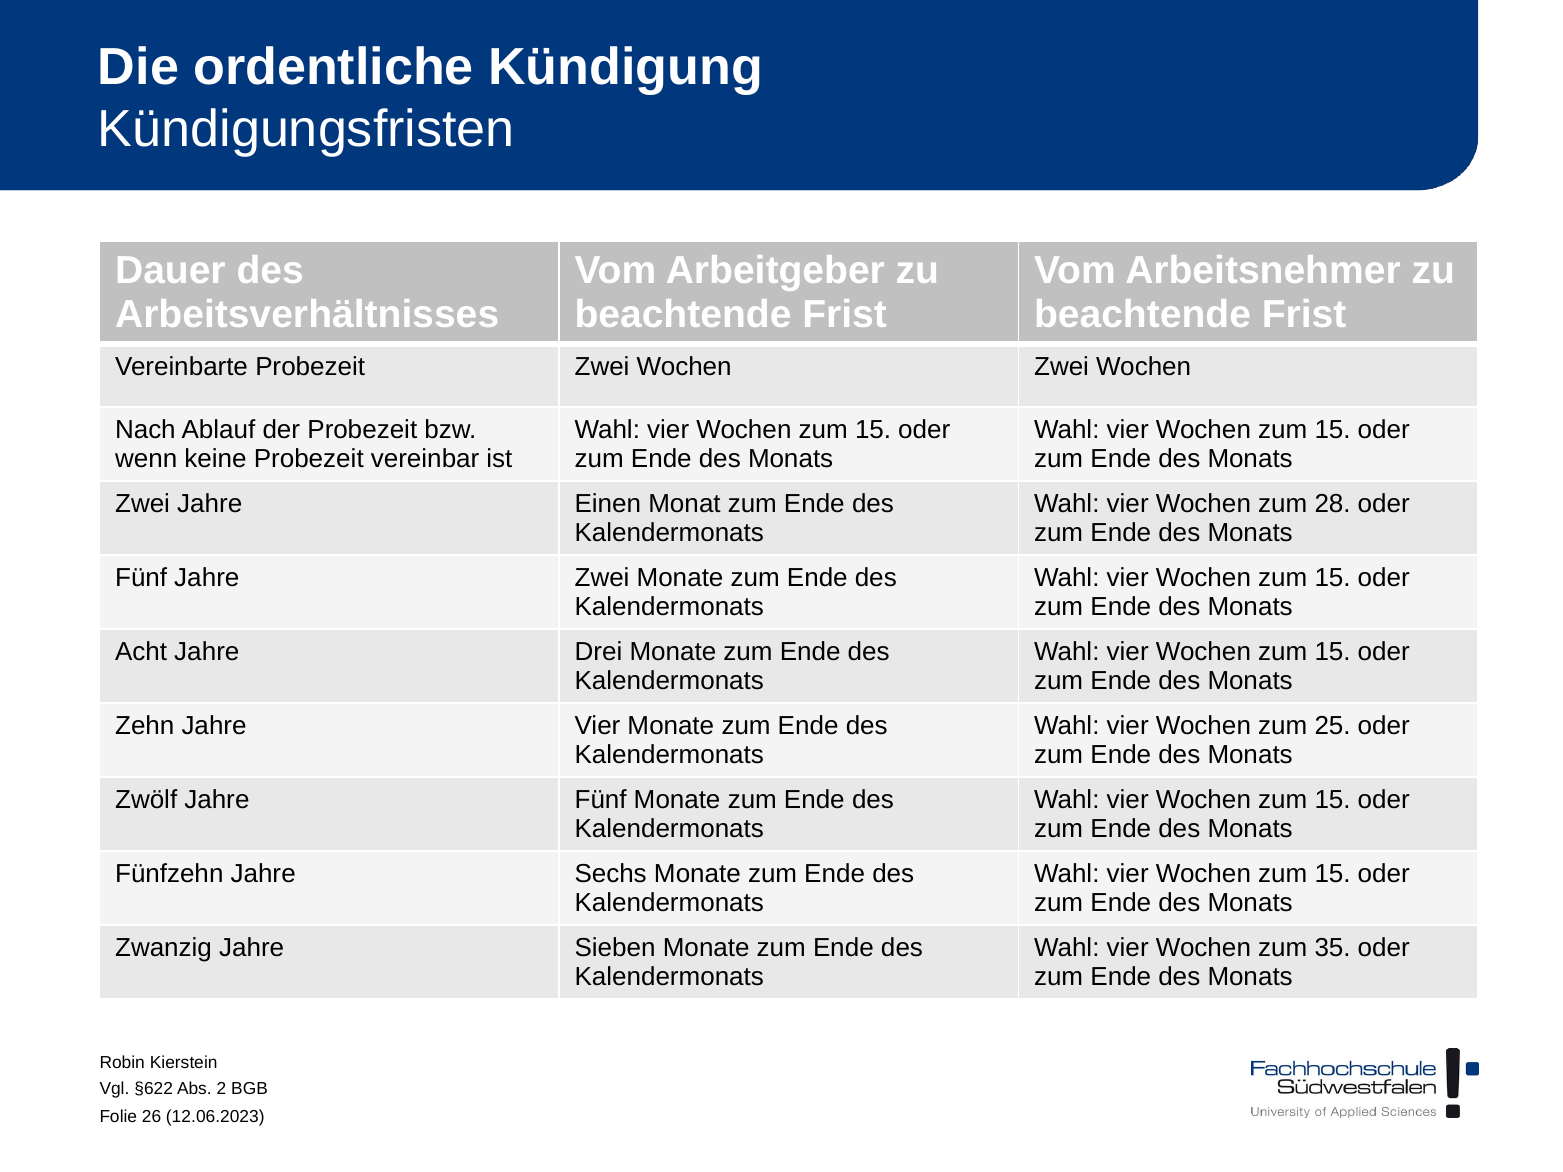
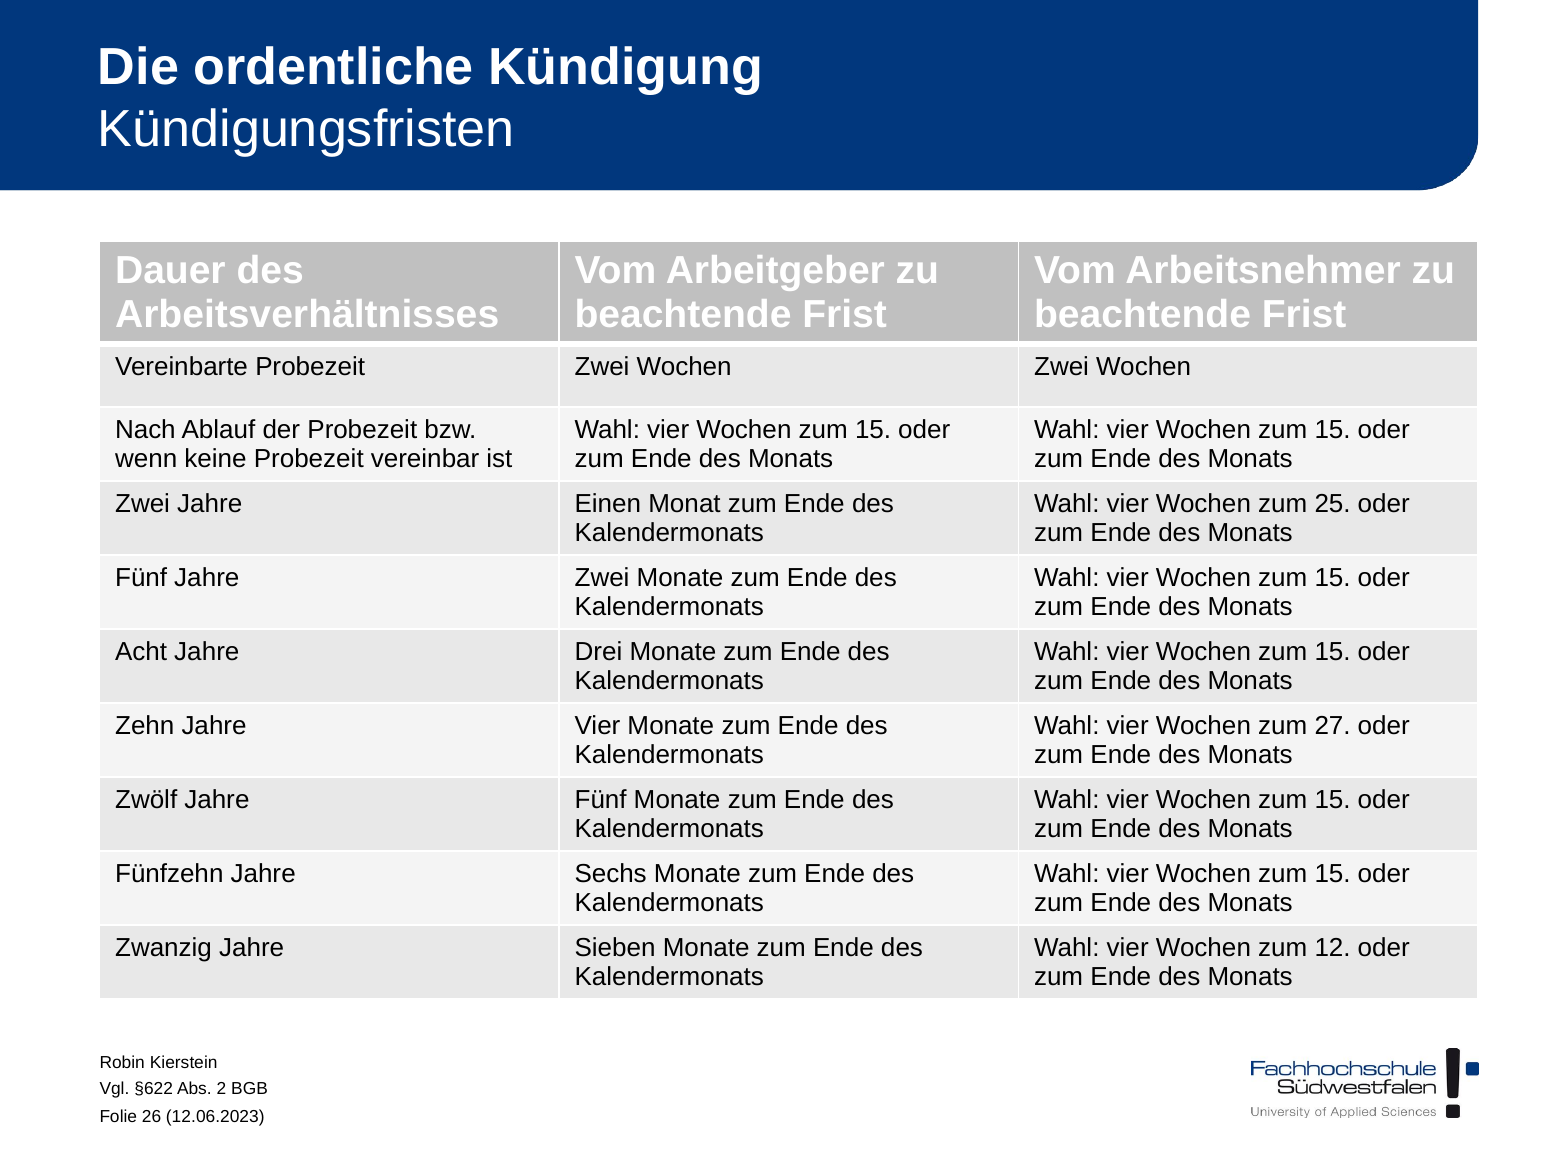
28: 28 -> 25
25: 25 -> 27
35: 35 -> 12
